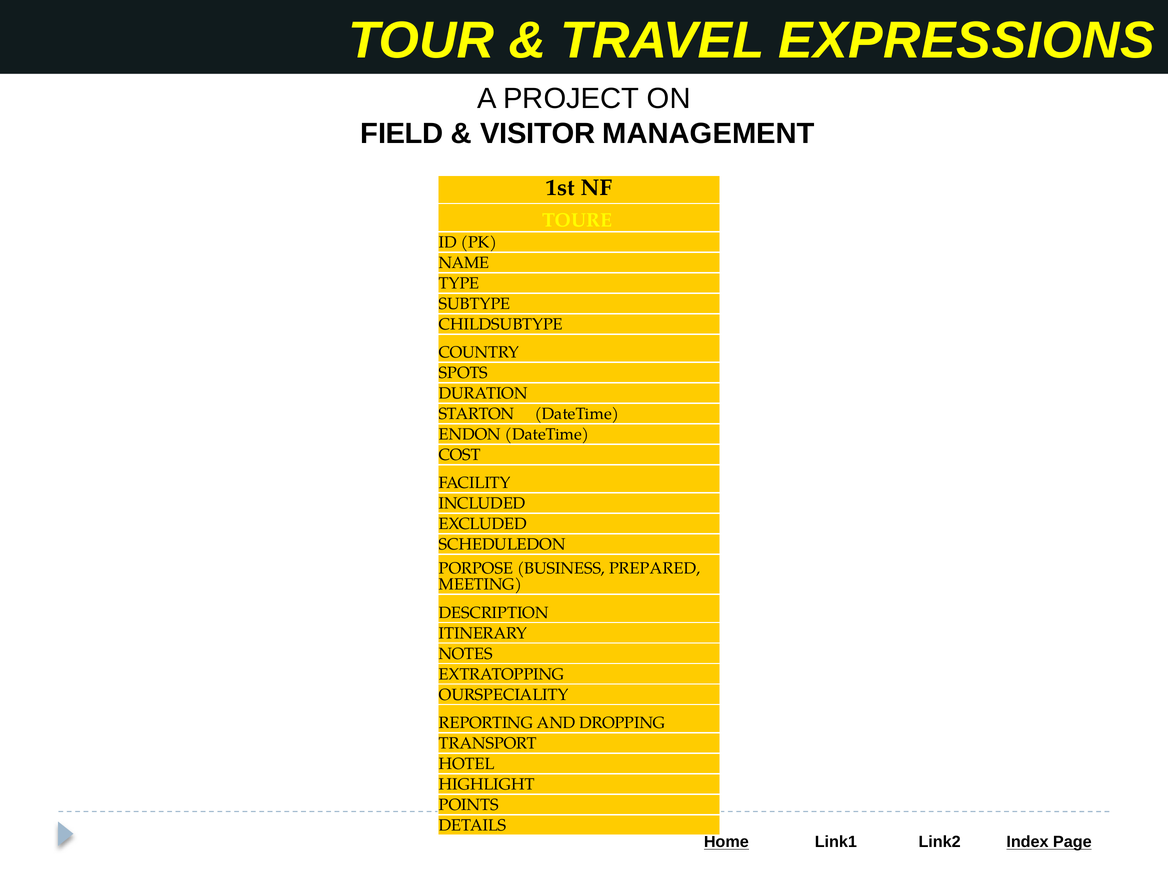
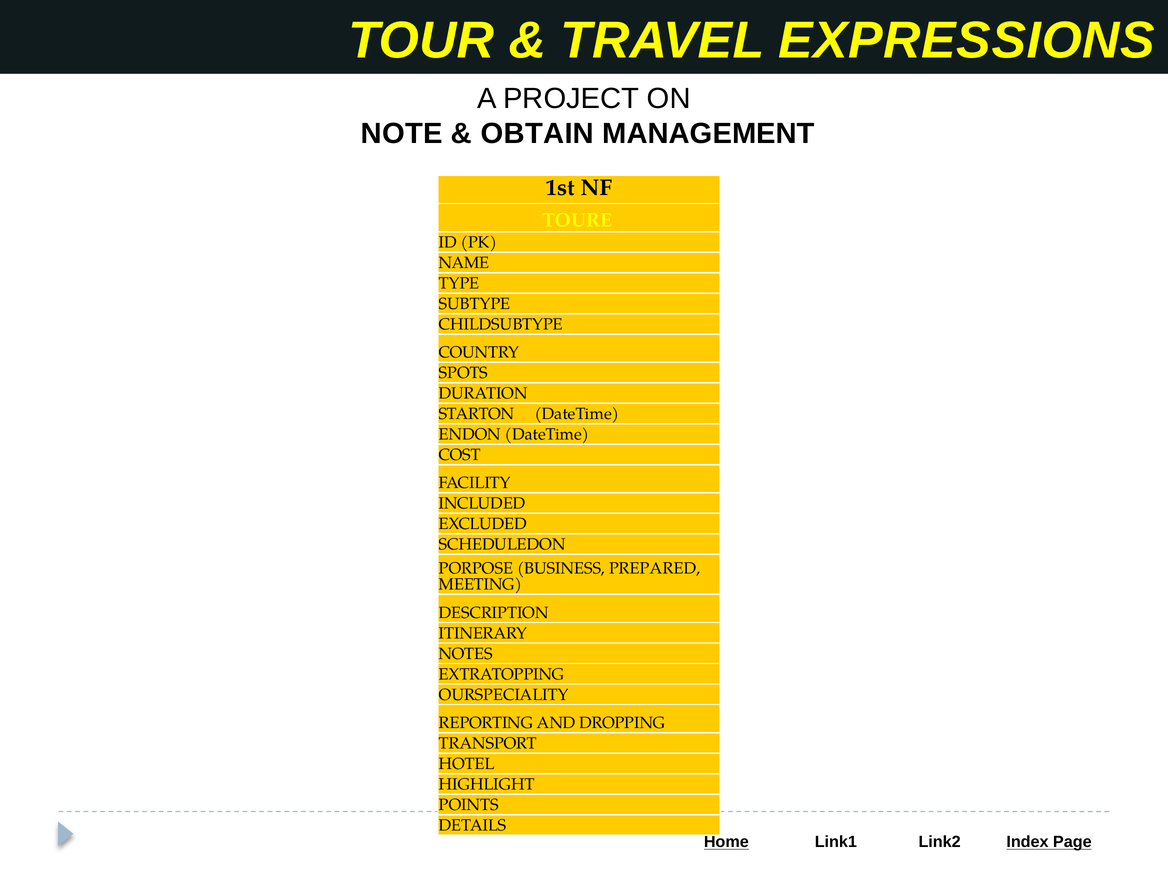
FIELD: FIELD -> NOTE
VISITOR: VISITOR -> OBTAIN
